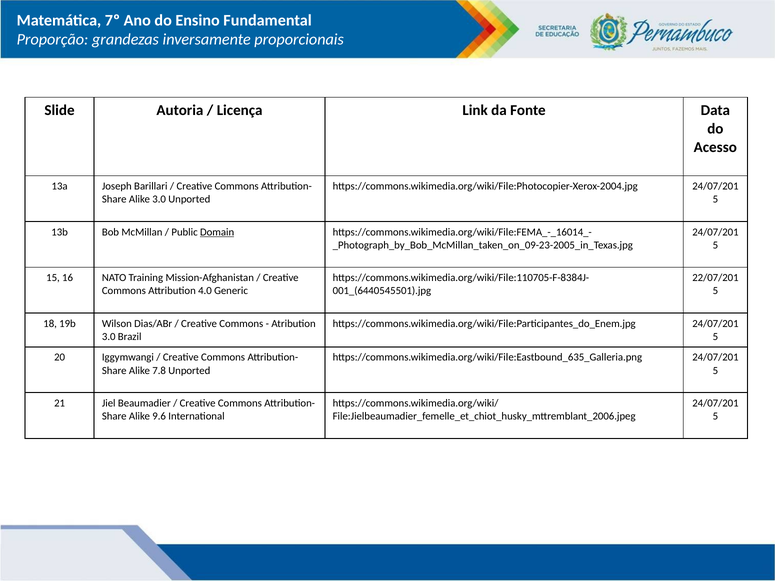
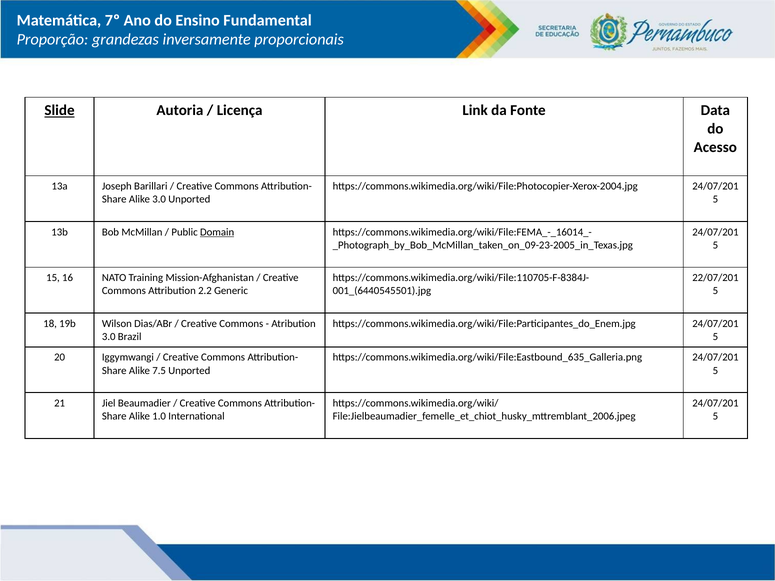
Slide underline: none -> present
4.0: 4.0 -> 2.2
7.8: 7.8 -> 7.5
9.6: 9.6 -> 1.0
